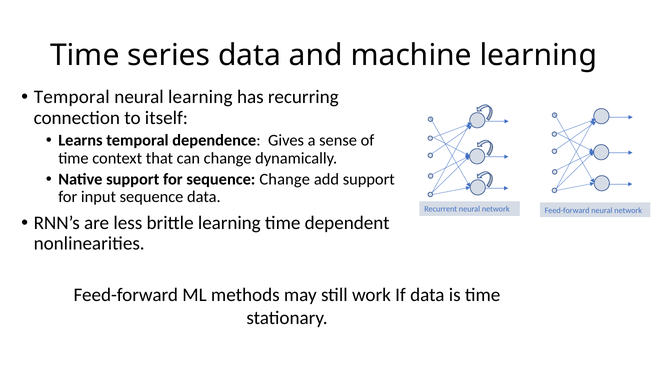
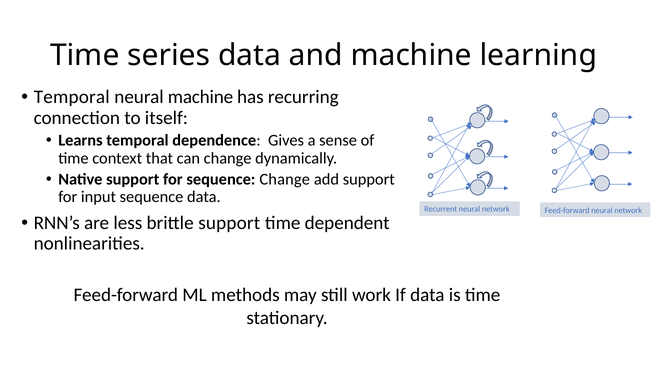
neural learning: learning -> machine
brittle learning: learning -> support
